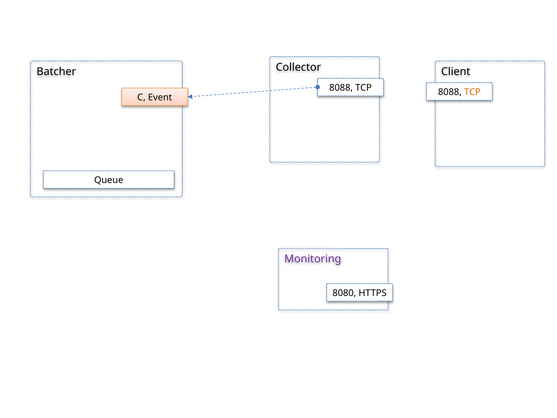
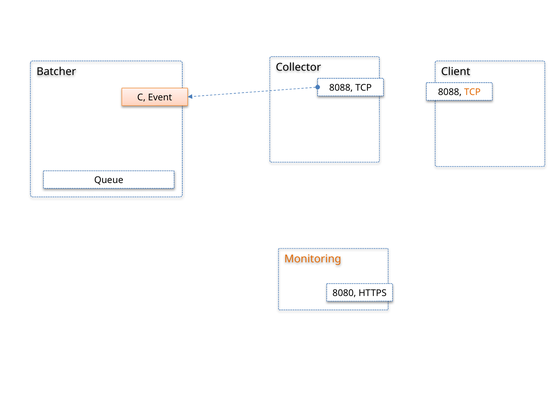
Monitoring colour: purple -> orange
